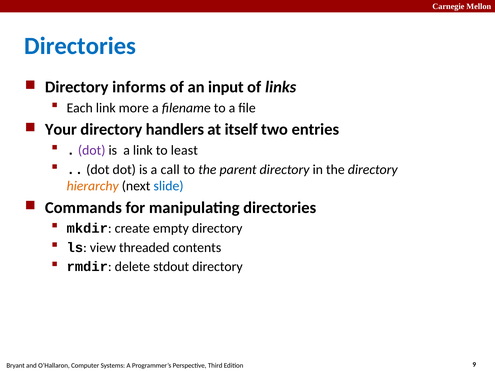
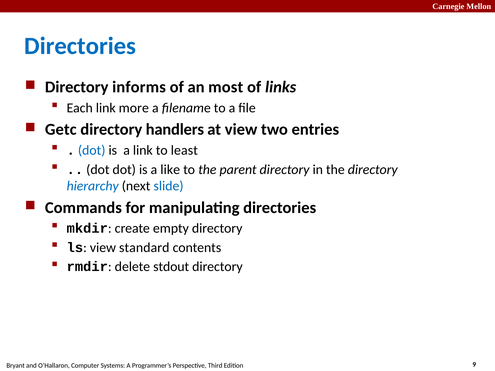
input: input -> most
Your: Your -> Getc
at itself: itself -> view
dot at (92, 150) colour: purple -> blue
call: call -> like
hierarchy colour: orange -> blue
threaded: threaded -> standard
